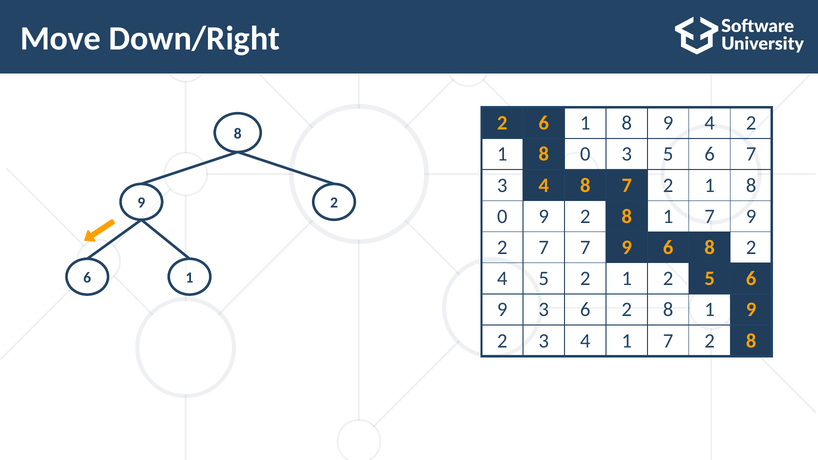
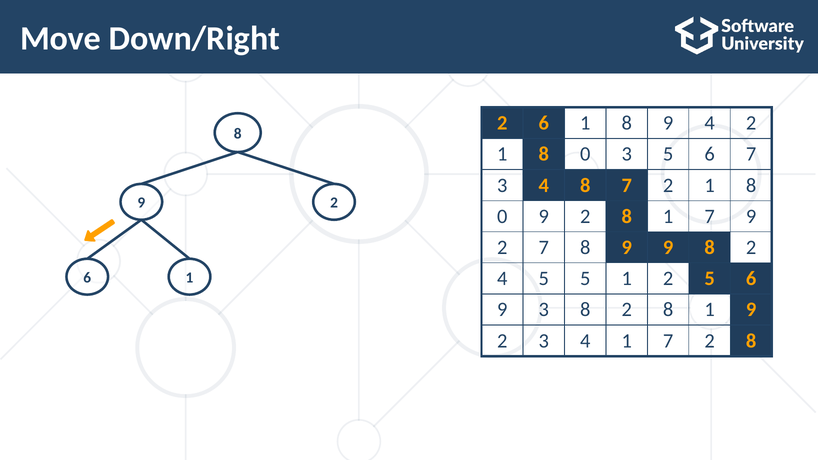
7 7: 7 -> 8
9 6: 6 -> 9
5 2: 2 -> 5
3 6: 6 -> 8
